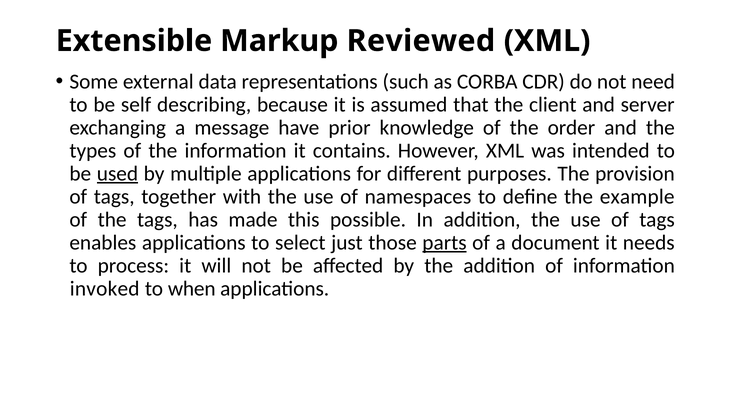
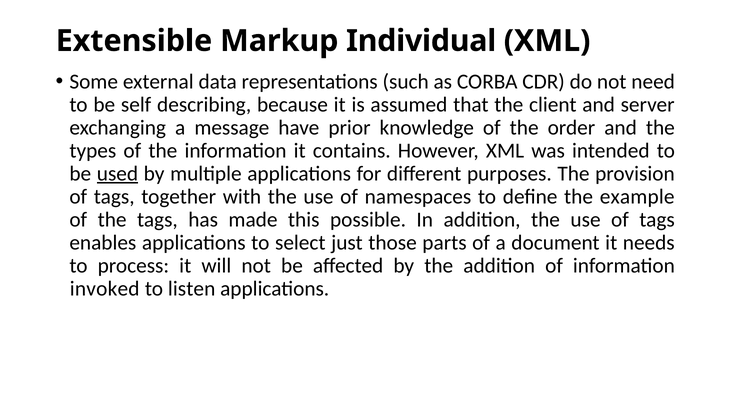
Reviewed: Reviewed -> Individual
parts underline: present -> none
when: when -> listen
